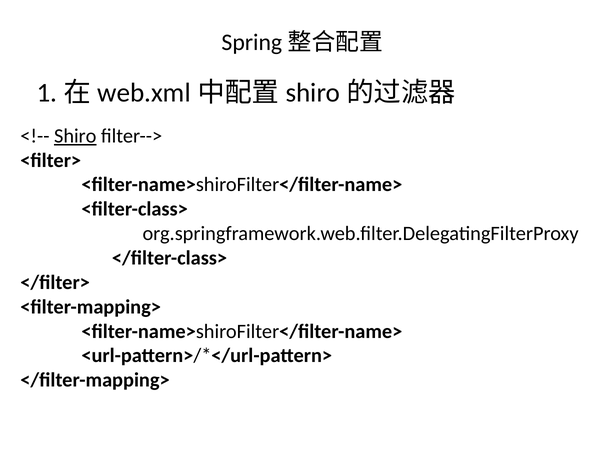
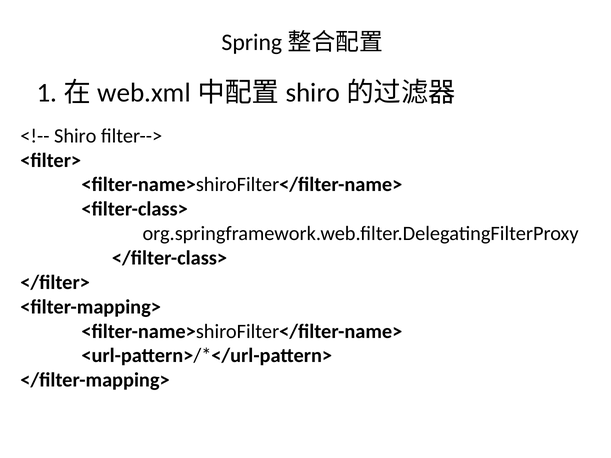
Shiro underline: present -> none
